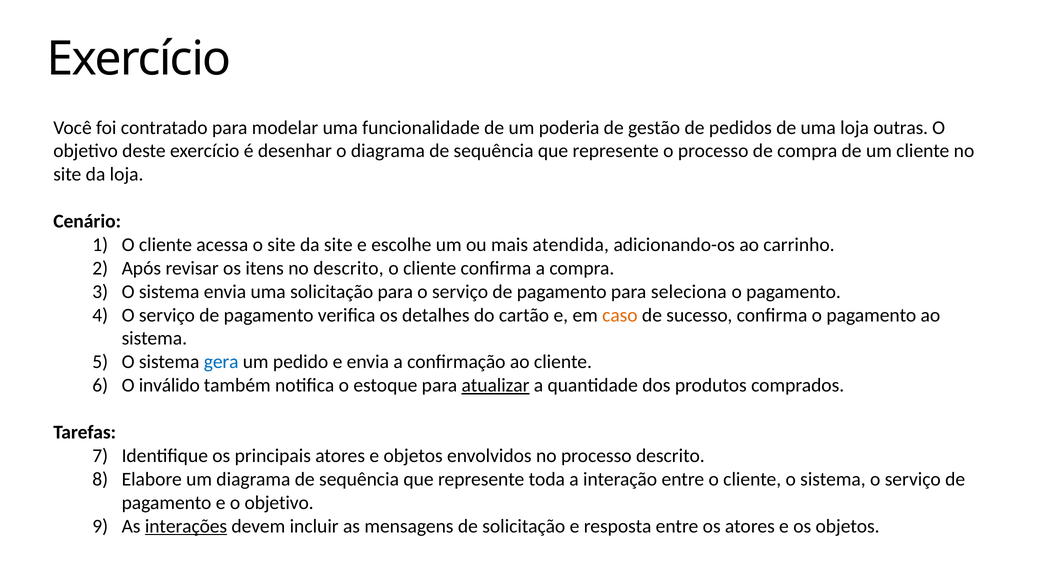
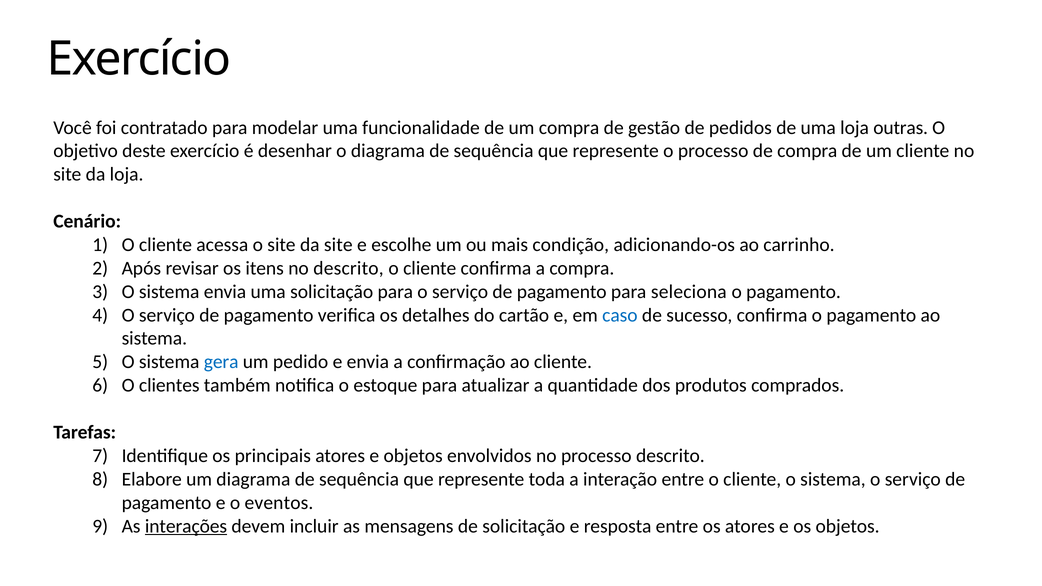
um poderia: poderia -> compra
atendida: atendida -> condição
caso colour: orange -> blue
inválido: inválido -> clientes
atualizar underline: present -> none
e o objetivo: objetivo -> eventos
